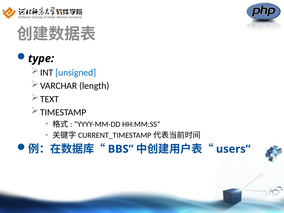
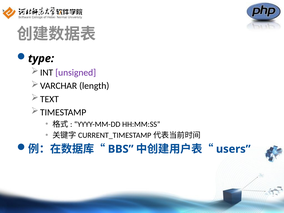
unsigned colour: blue -> purple
